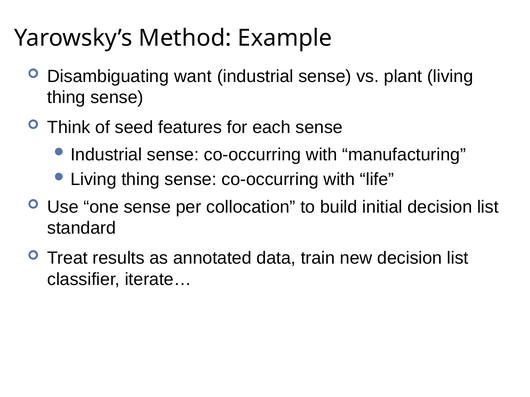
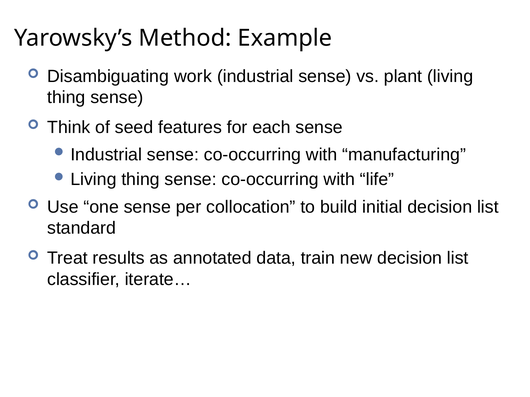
want: want -> work
